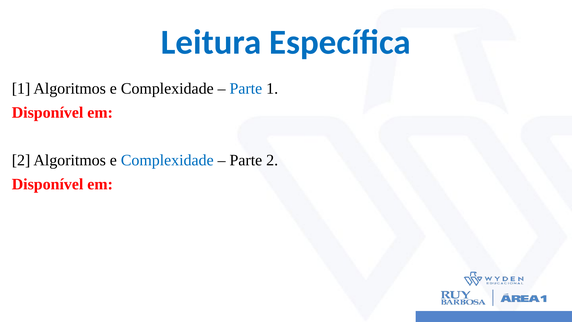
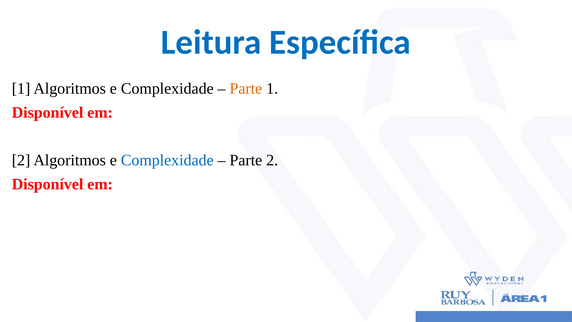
Parte at (246, 89) colour: blue -> orange
